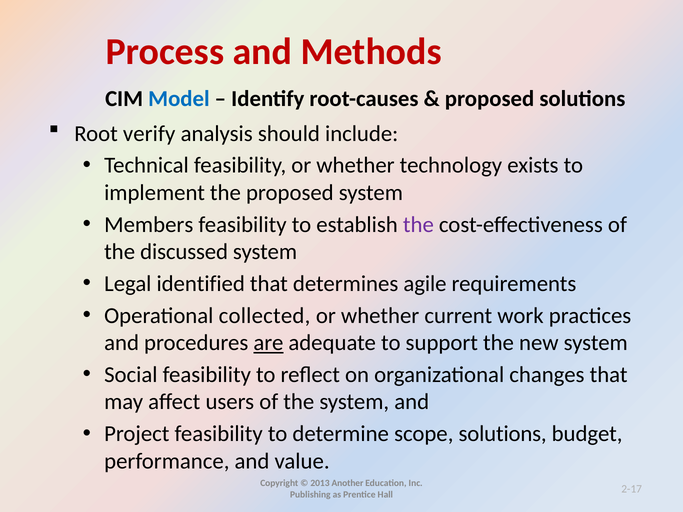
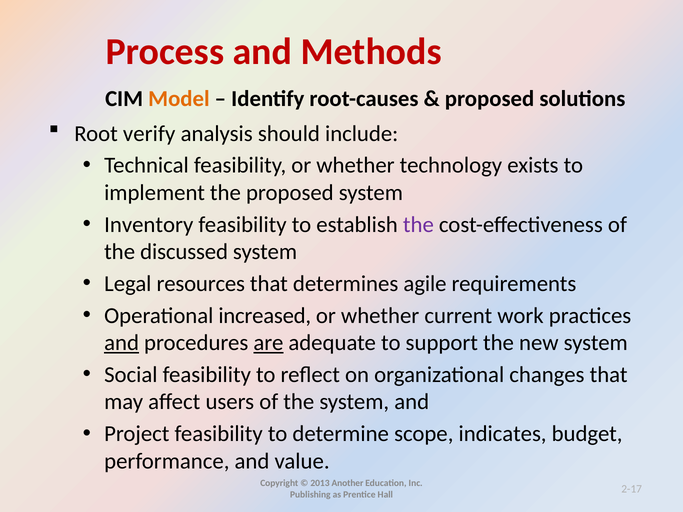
Model colour: blue -> orange
Members: Members -> Inventory
identified: identified -> resources
collected: collected -> increased
and at (122, 343) underline: none -> present
scope solutions: solutions -> indicates
